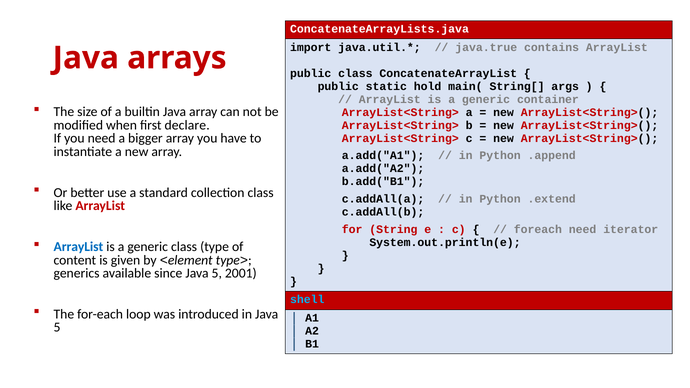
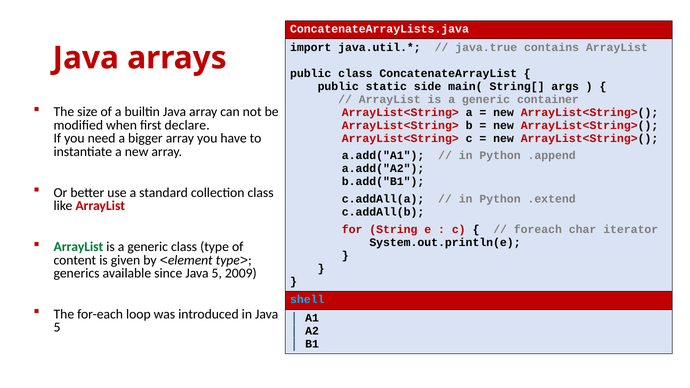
hold: hold -> side
foreach need: need -> char
ArrayList at (78, 247) colour: blue -> green
2001: 2001 -> 2009
